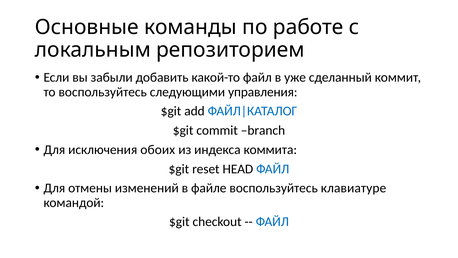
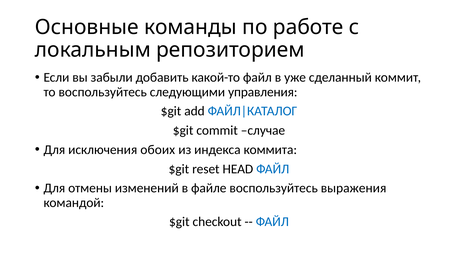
branch: branch -> случае
клавиатуре: клавиатуре -> выражения
